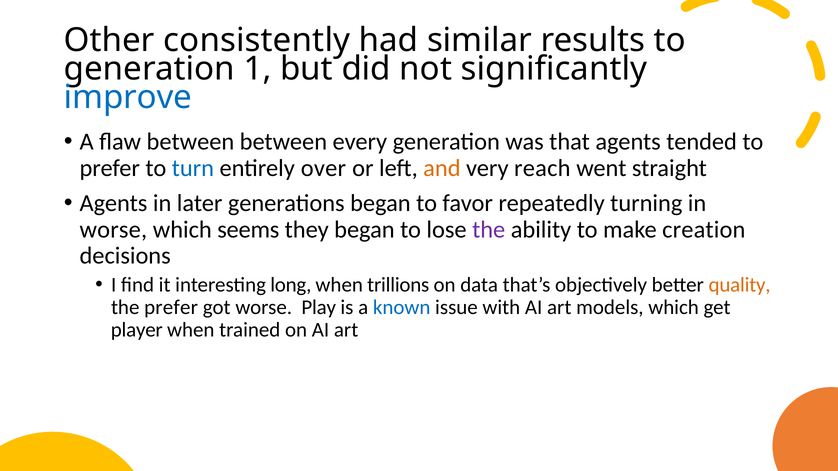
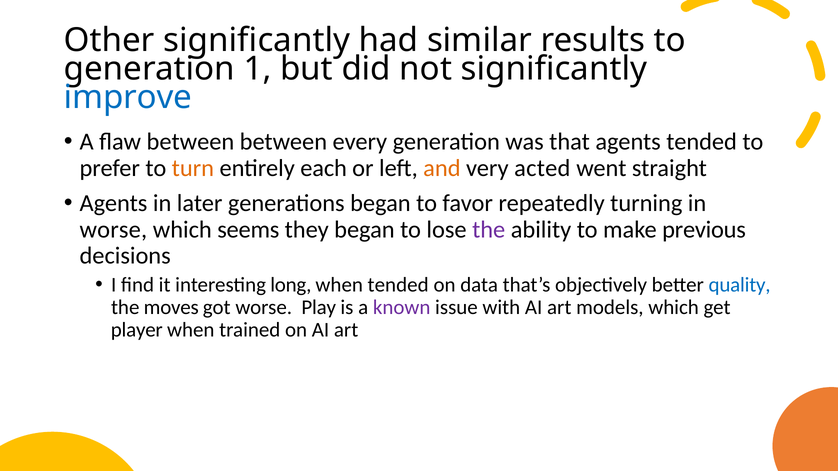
Other consistently: consistently -> significantly
turn colour: blue -> orange
over: over -> each
reach: reach -> acted
creation: creation -> previous
when trillions: trillions -> tended
quality colour: orange -> blue
the prefer: prefer -> moves
known colour: blue -> purple
